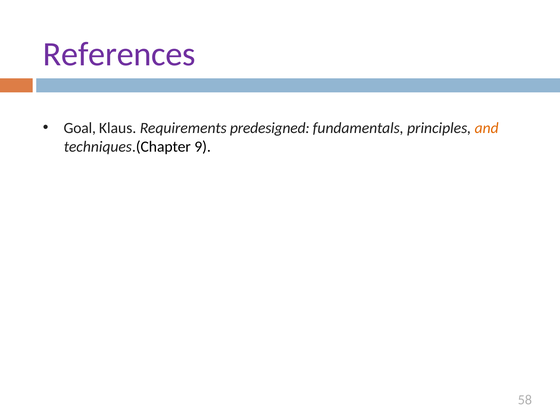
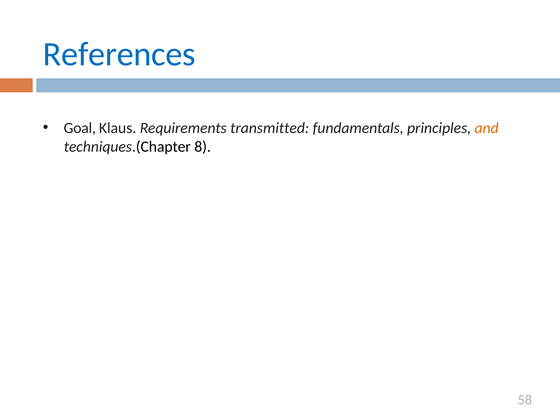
References colour: purple -> blue
predesigned: predesigned -> transmitted
9: 9 -> 8
